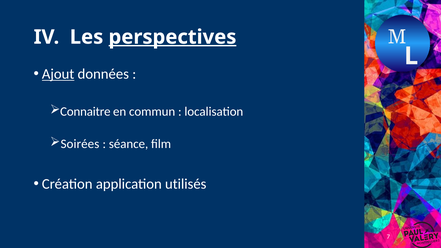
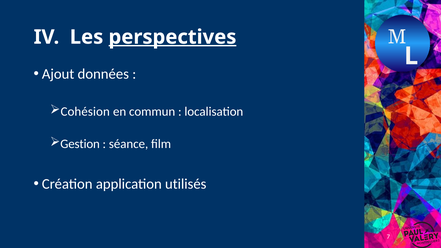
Ajout underline: present -> none
Connaitre: Connaitre -> Cohésion
Soirées: Soirées -> Gestion
